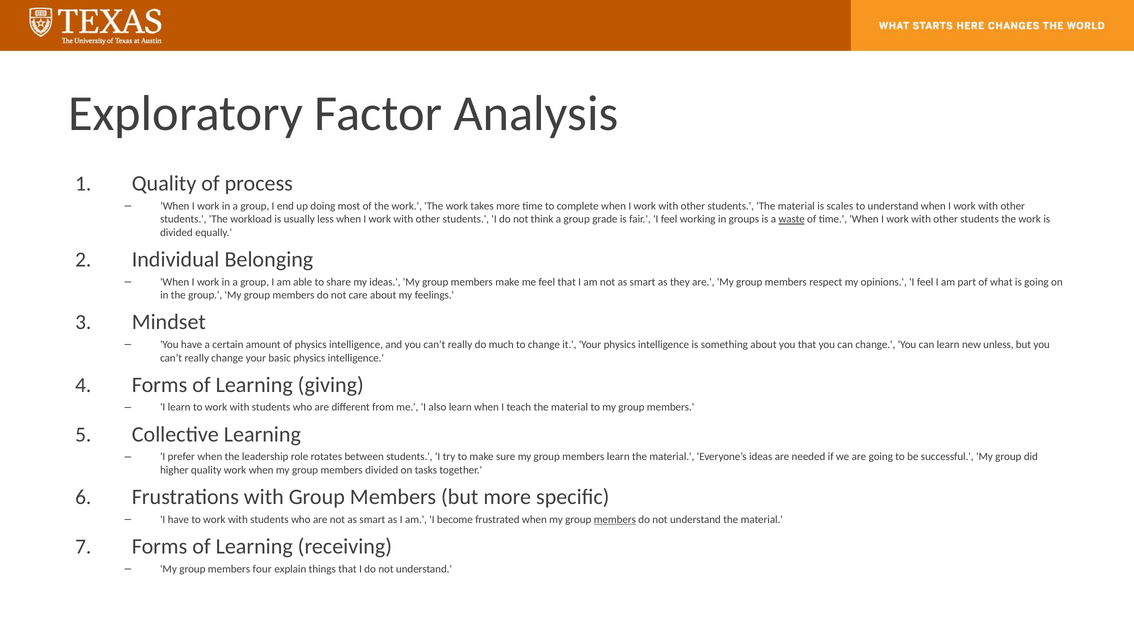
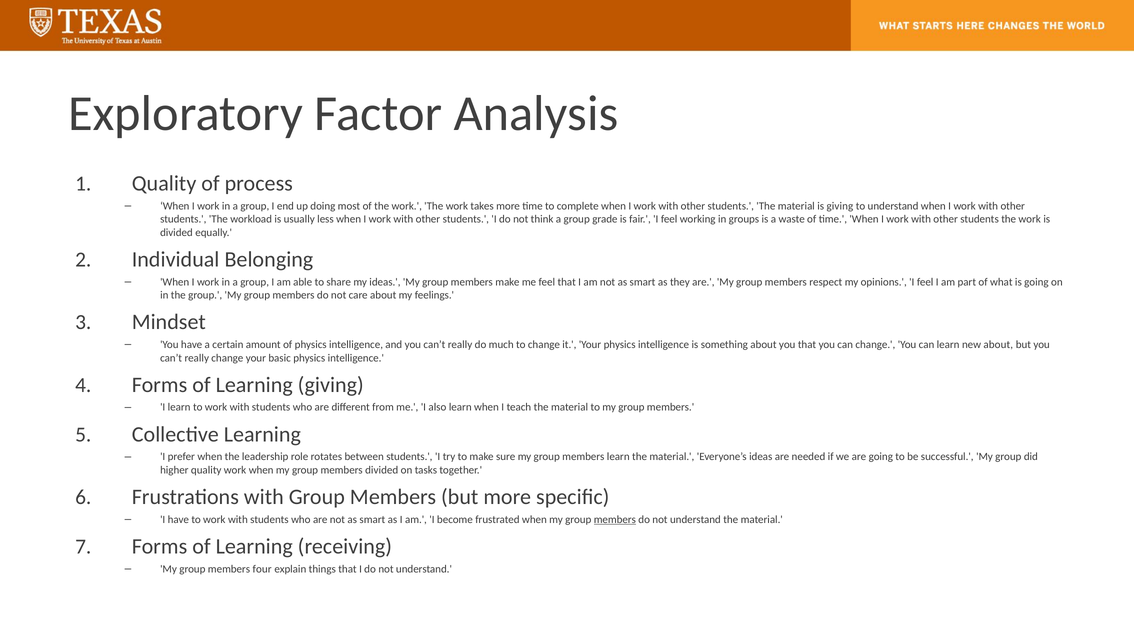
is scales: scales -> giving
waste underline: present -> none
new unless: unless -> about
